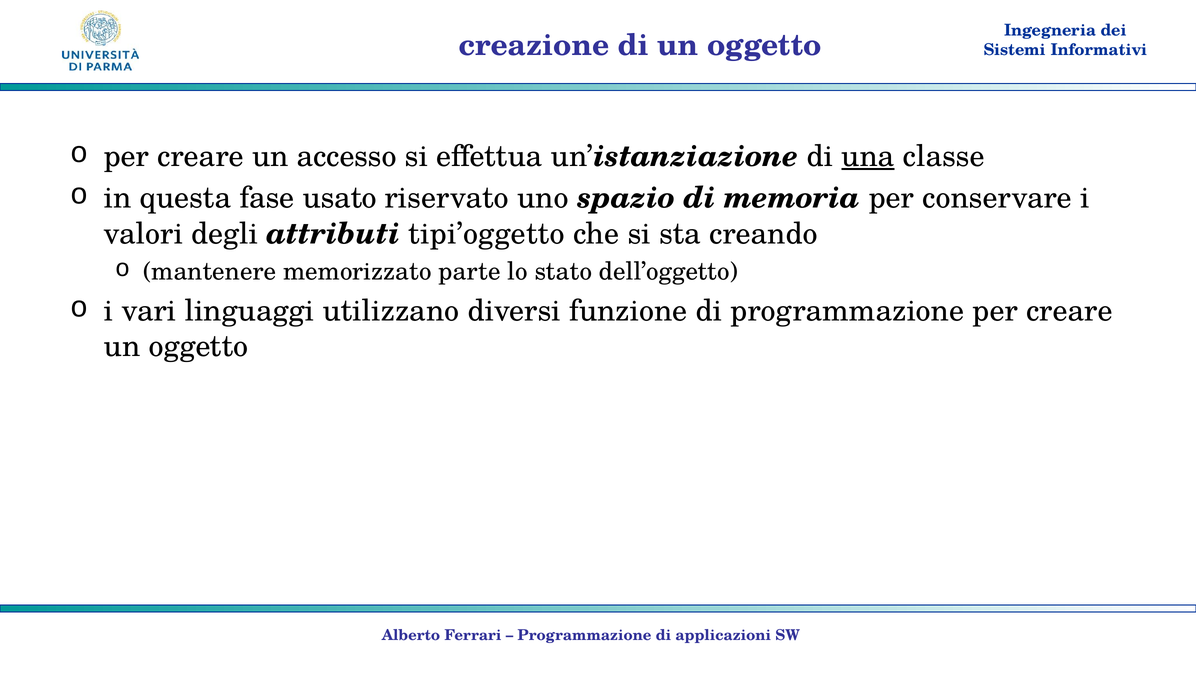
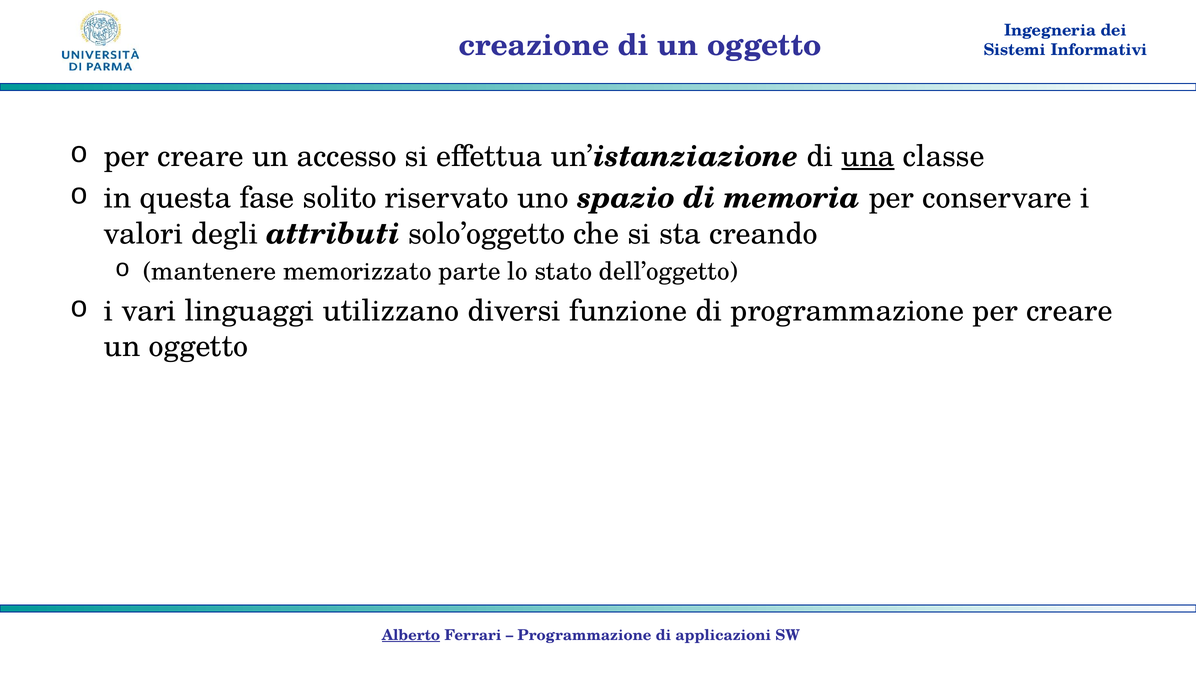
usato: usato -> solito
tipi’oggetto: tipi’oggetto -> solo’oggetto
Alberto underline: none -> present
